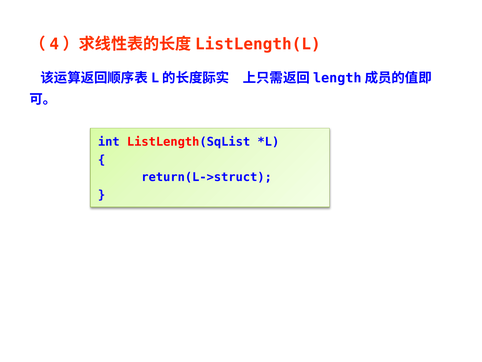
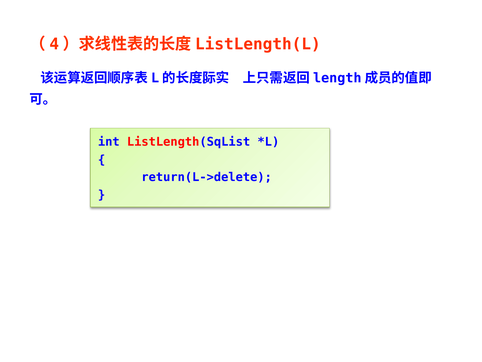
return(L->struct: return(L->struct -> return(L->delete
